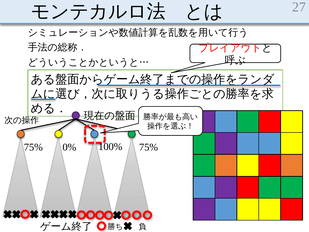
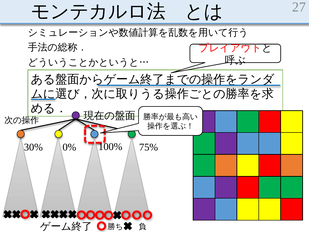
75% at (33, 147): 75% -> 30%
